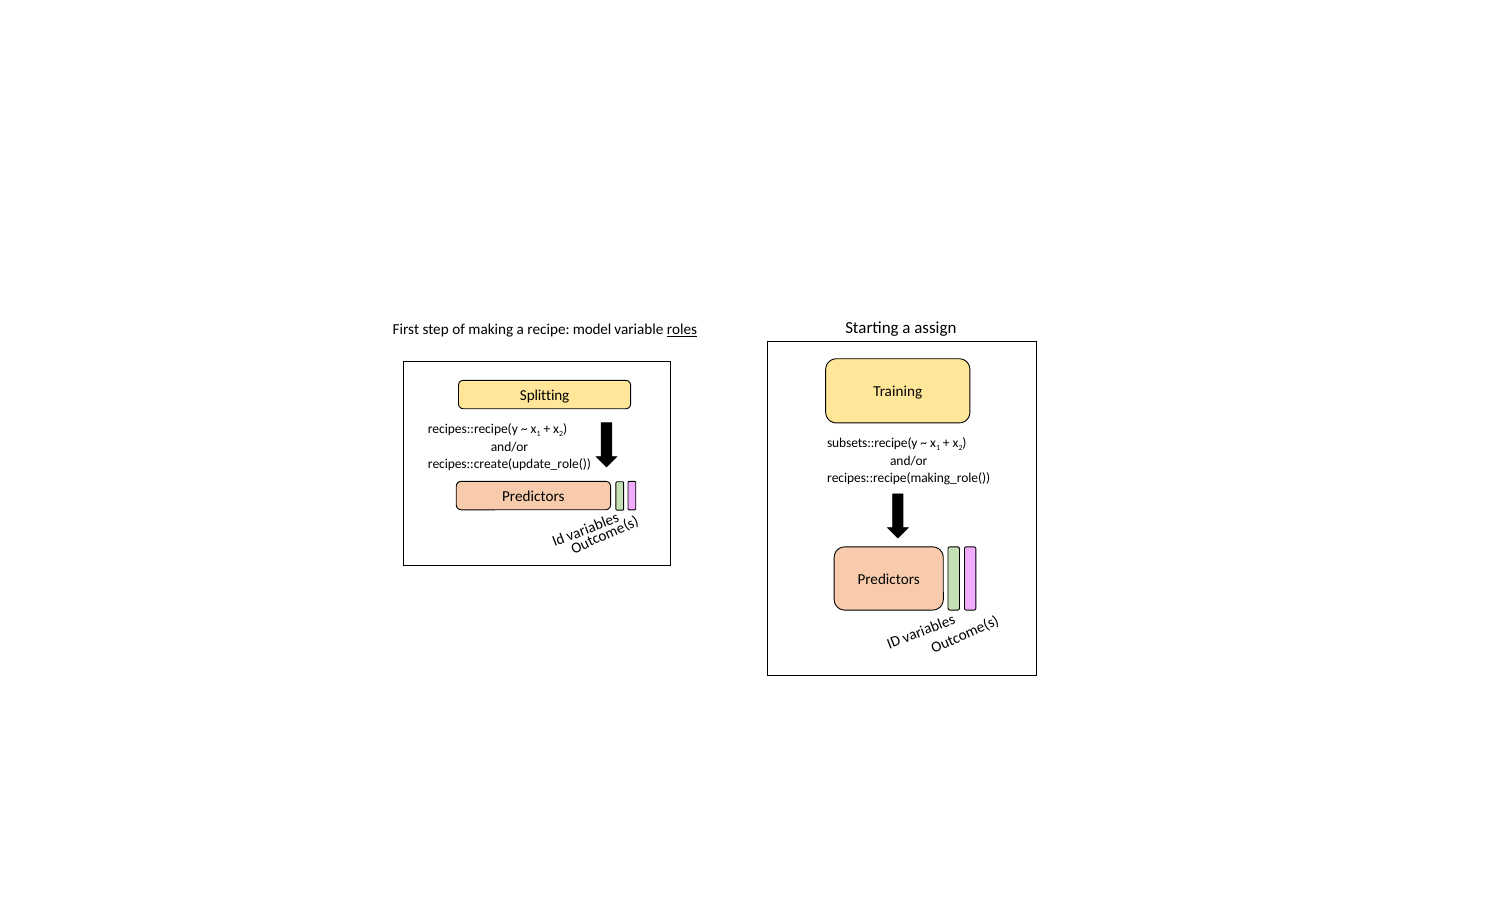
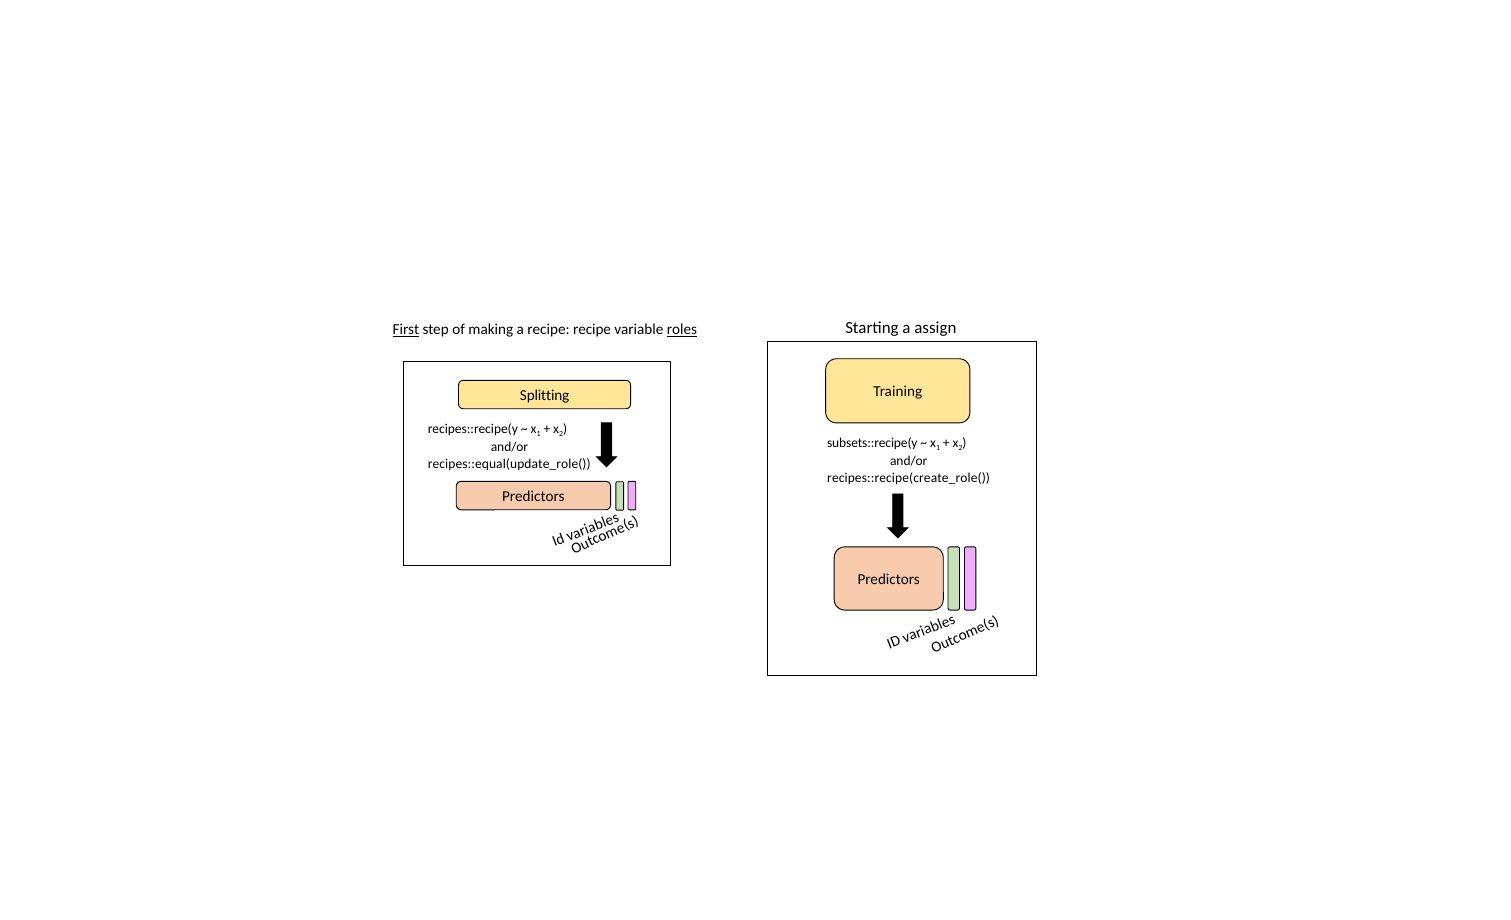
First underline: none -> present
recipe model: model -> recipe
recipes::create(update_role(: recipes::create(update_role( -> recipes::equal(update_role(
recipes::recipe(making_role(: recipes::recipe(making_role( -> recipes::recipe(create_role(
